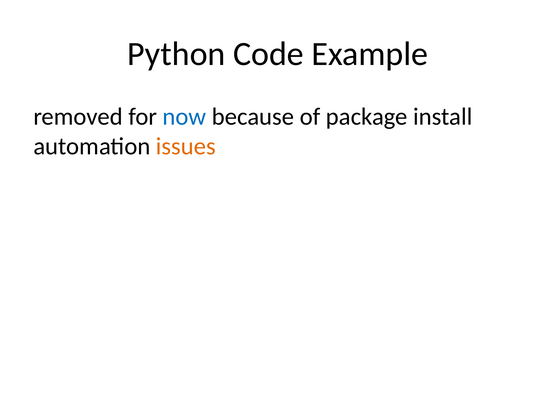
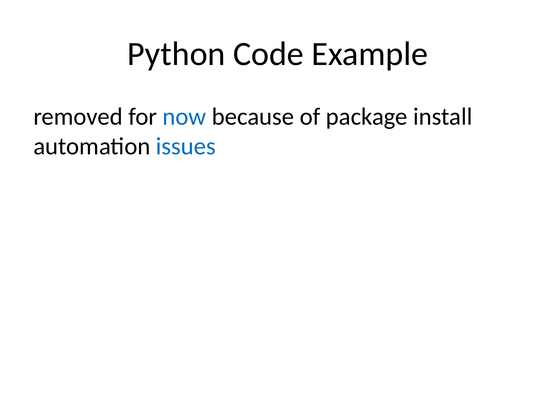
issues colour: orange -> blue
